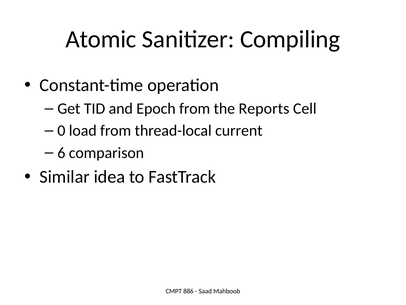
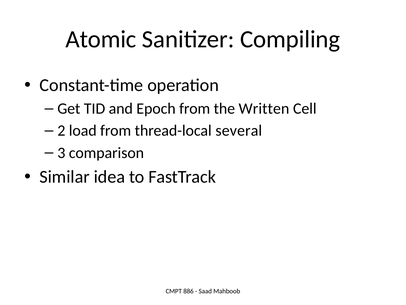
Reports: Reports -> Written
0: 0 -> 2
current: current -> several
6: 6 -> 3
